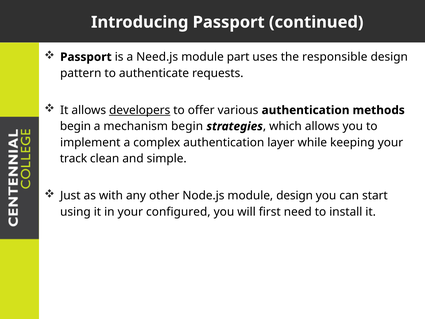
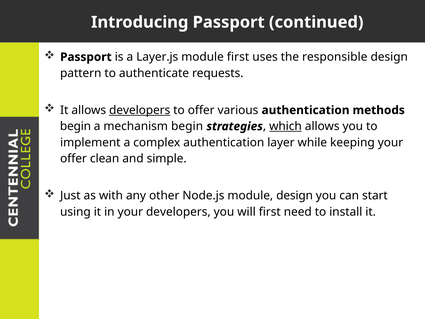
Need.js: Need.js -> Layer.js
module part: part -> first
which underline: none -> present
track at (74, 159): track -> offer
your configured: configured -> developers
